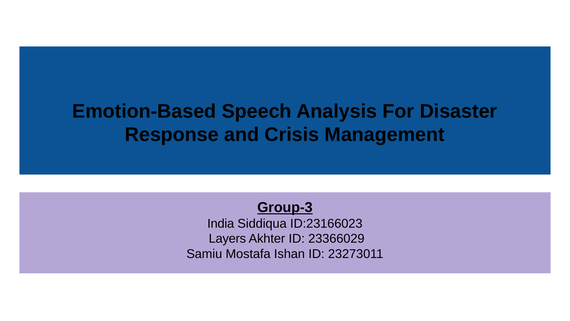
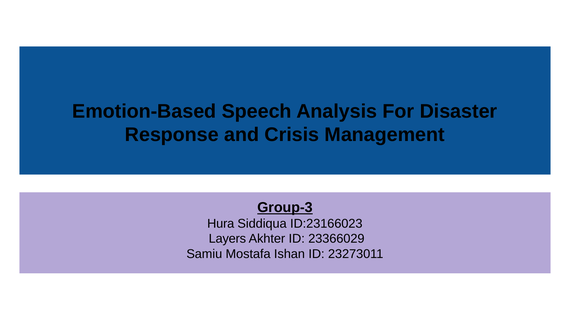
India: India -> Hura
